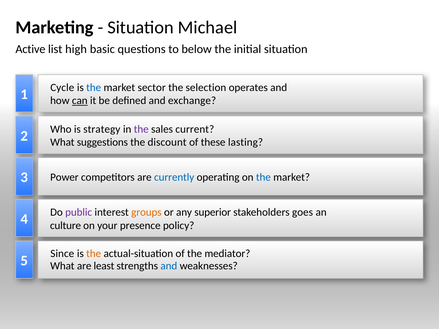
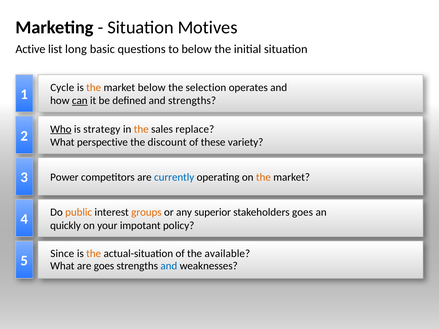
Michael: Michael -> Motives
high: high -> long
the at (94, 88) colour: blue -> orange
market sector: sector -> below
and exchange: exchange -> strengths
Who underline: none -> present
the at (141, 129) colour: purple -> orange
current: current -> replace
suggestions: suggestions -> perspective
lasting: lasting -> variety
the at (263, 177) colour: blue -> orange
public colour: purple -> orange
culture: culture -> quickly
presence: presence -> impotant
mediator: mediator -> available
are least: least -> goes
